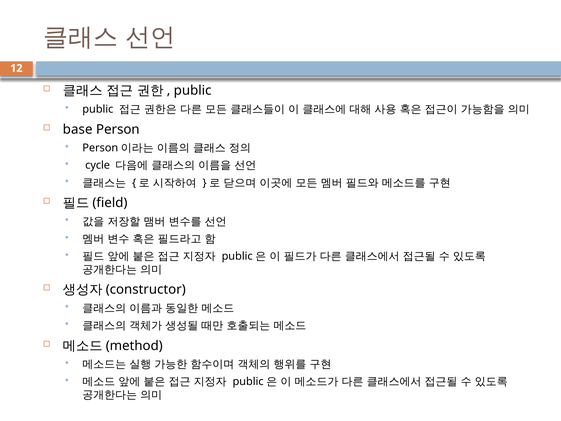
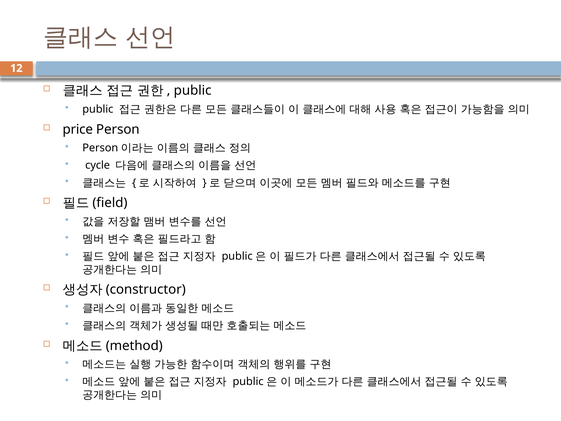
base: base -> price
